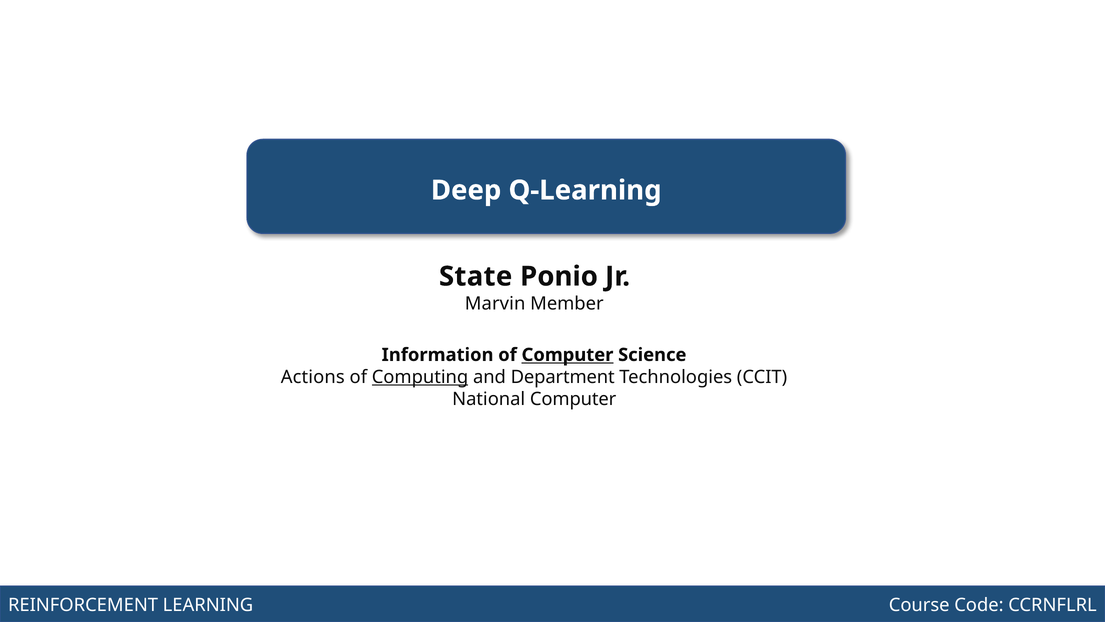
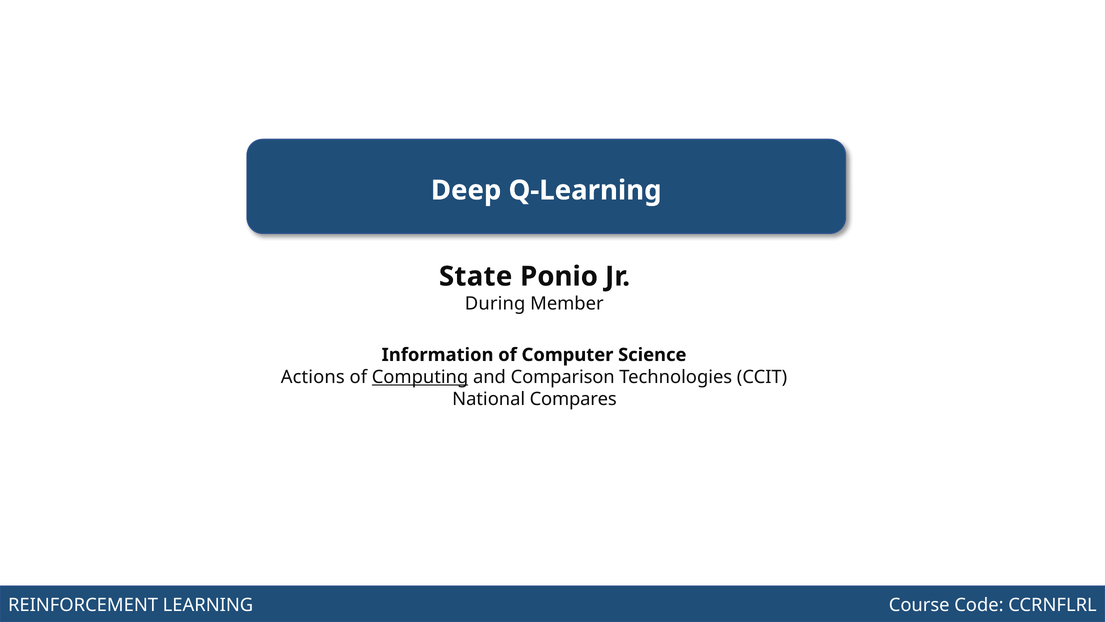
Marvin at (495, 303): Marvin -> During
Computer at (567, 355) underline: present -> none
Department: Department -> Comparison
National Computer: Computer -> Compares
